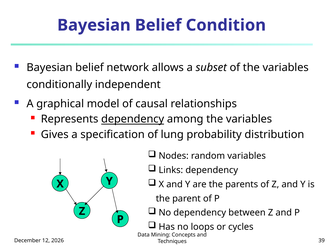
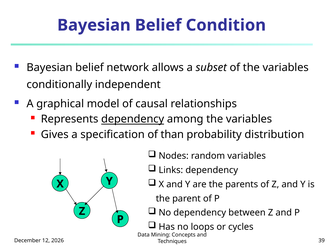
lung: lung -> than
